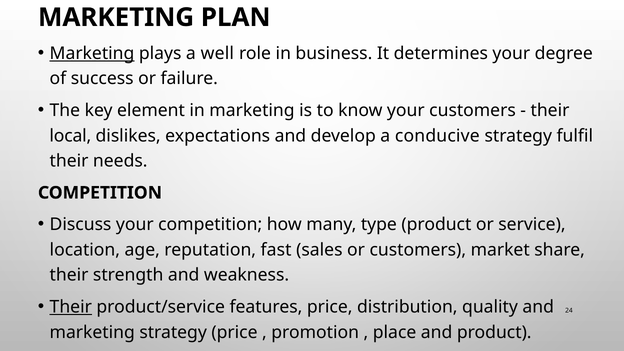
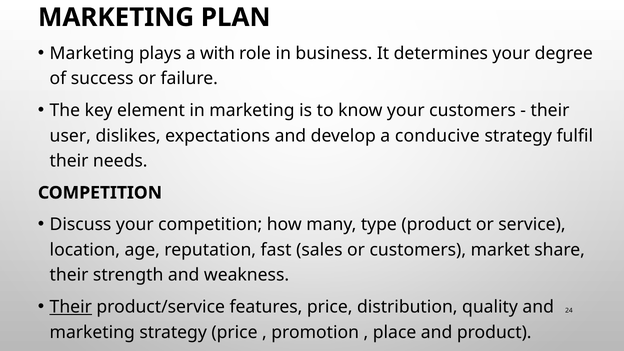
Marketing at (92, 53) underline: present -> none
well: well -> with
local: local -> user
